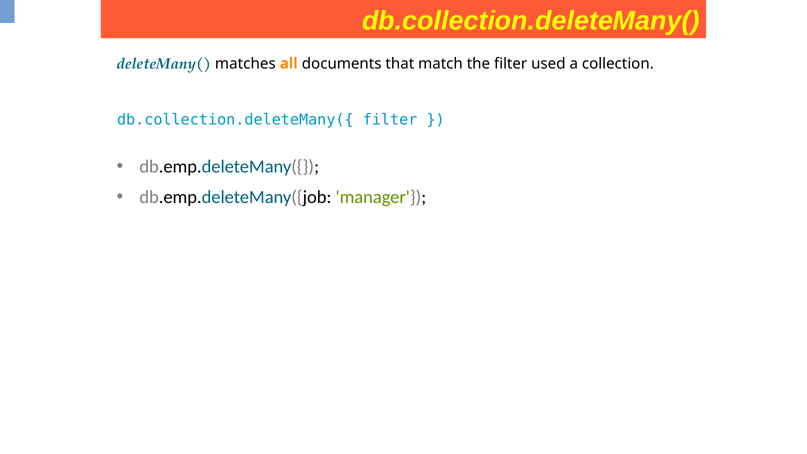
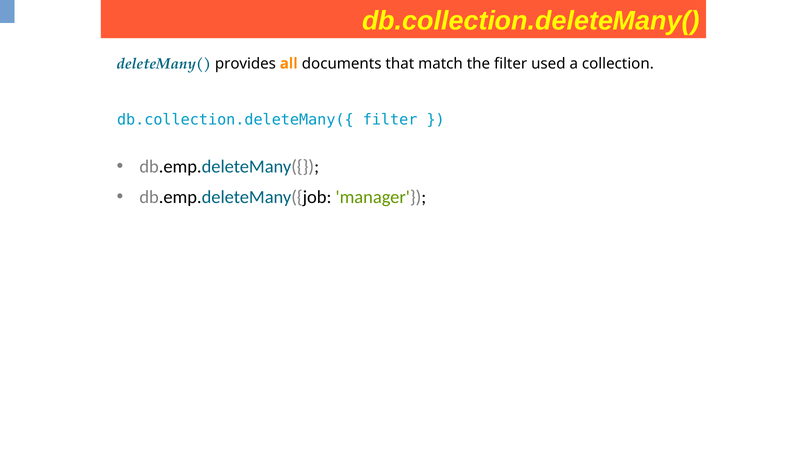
matches: matches -> provides
